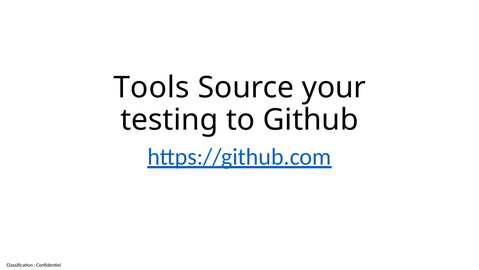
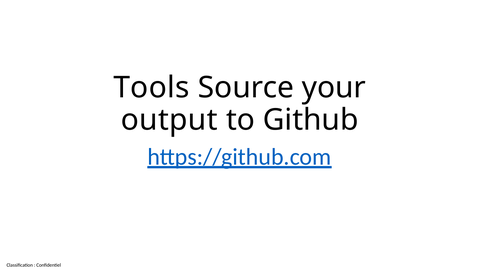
testing: testing -> output
